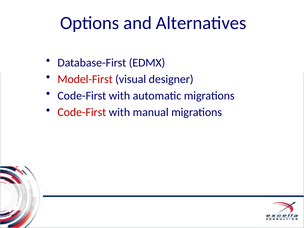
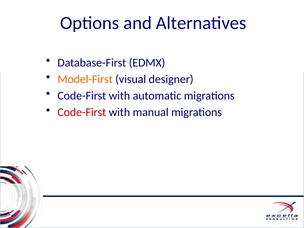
Model-First colour: red -> orange
